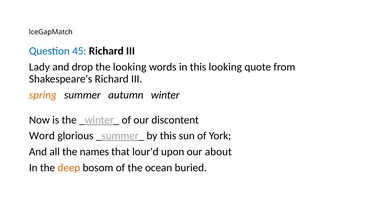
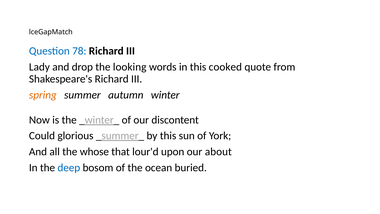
45: 45 -> 78
this looking: looking -> cooked
Word: Word -> Could
names: names -> whose
deep colour: orange -> blue
